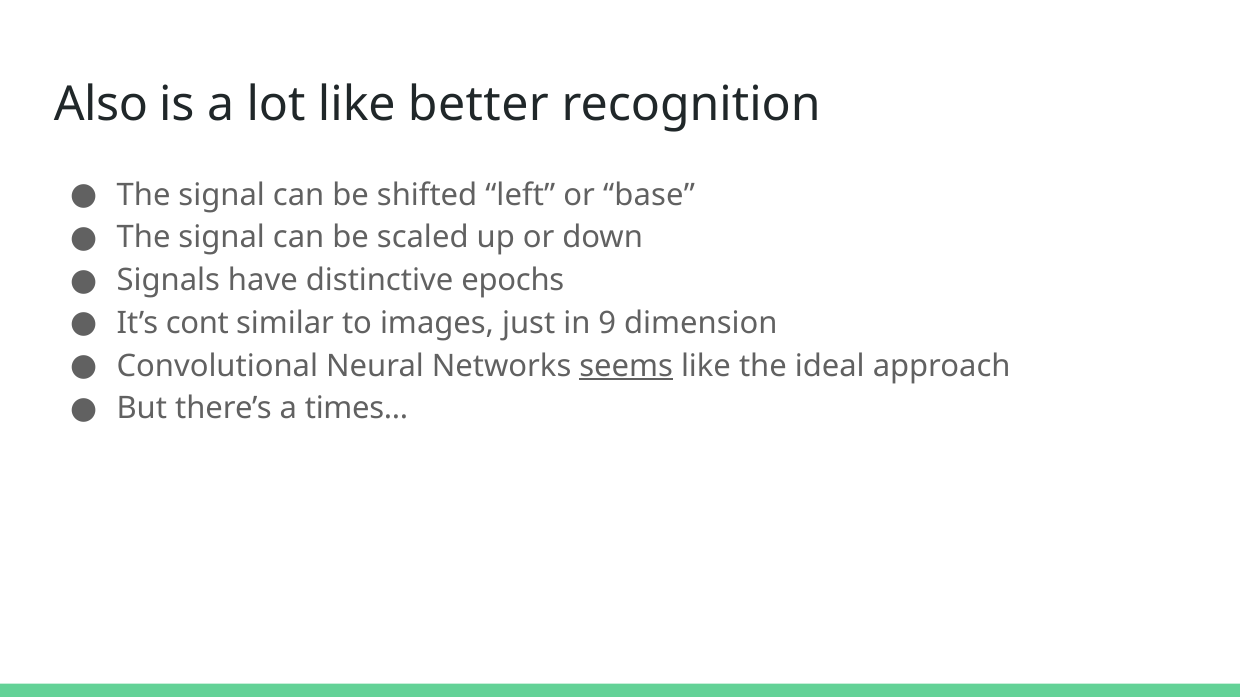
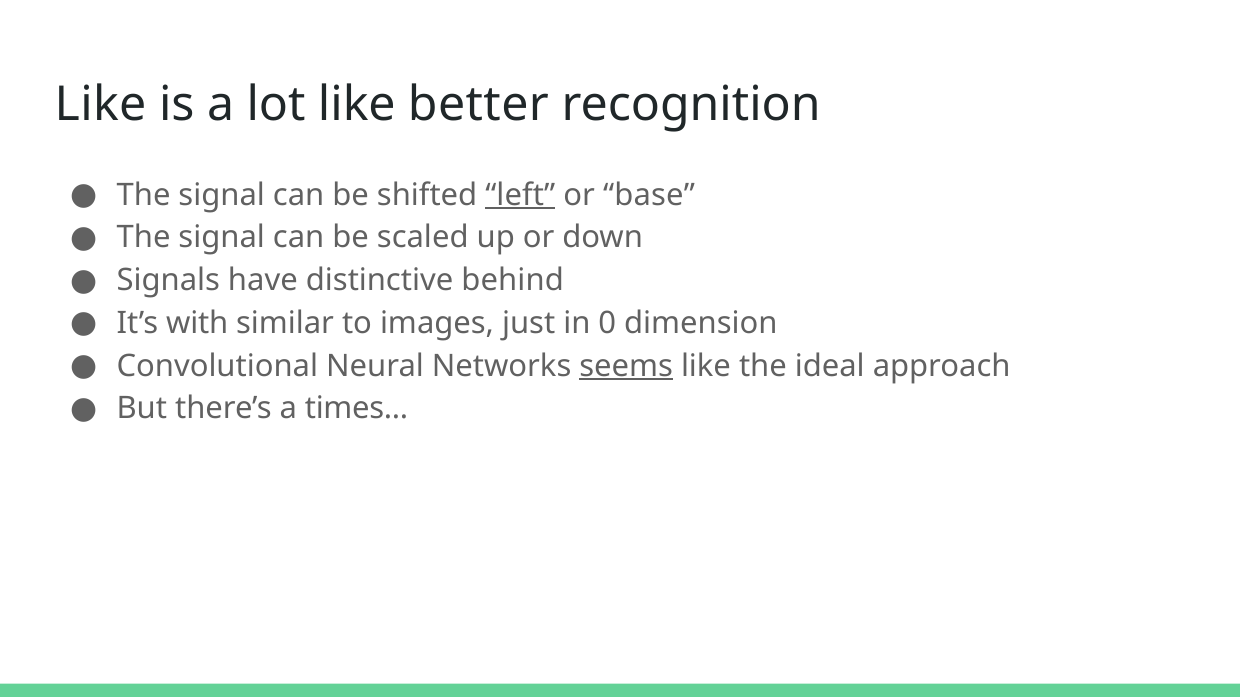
Also at (101, 105): Also -> Like
left underline: none -> present
epochs: epochs -> behind
cont: cont -> with
9: 9 -> 0
